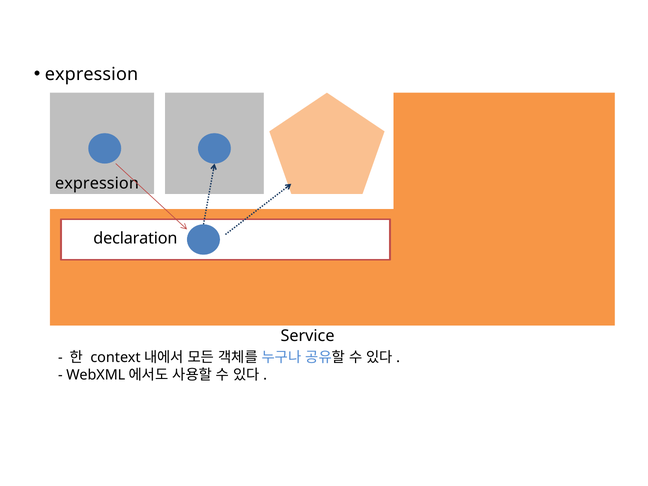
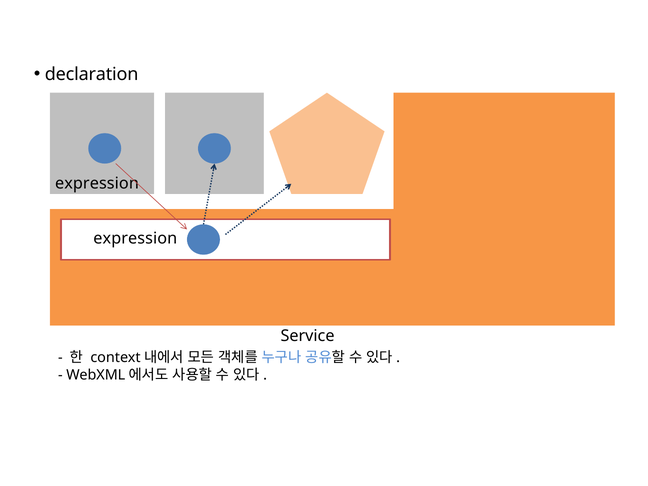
expression at (91, 75): expression -> declaration
declaration at (135, 238): declaration -> expression
